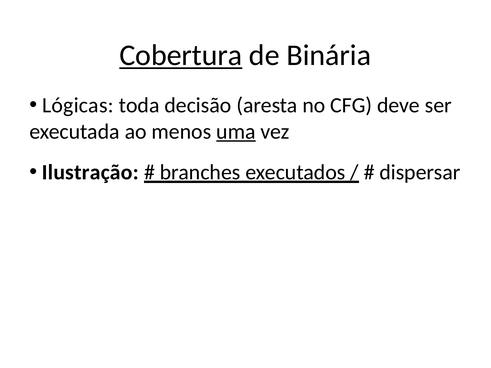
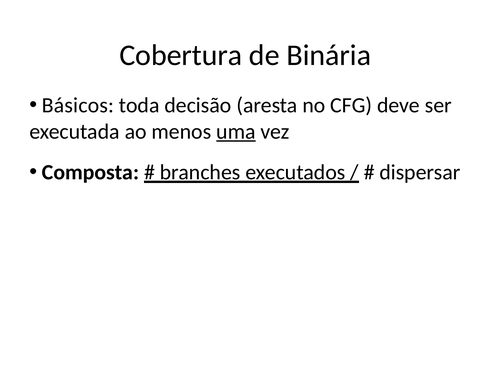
Cobertura underline: present -> none
Lógicas: Lógicas -> Básicos
Ilustração: Ilustração -> Composta
